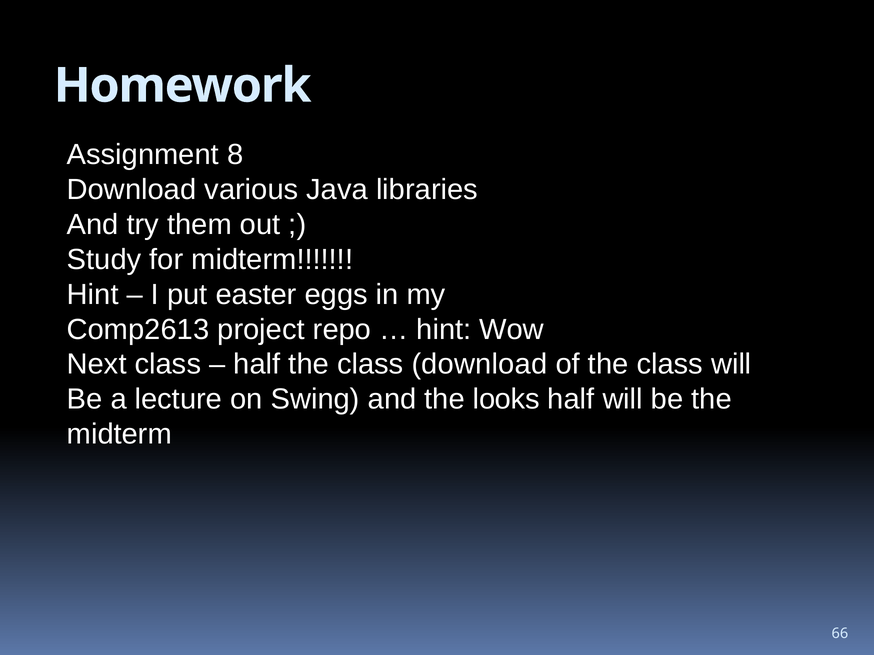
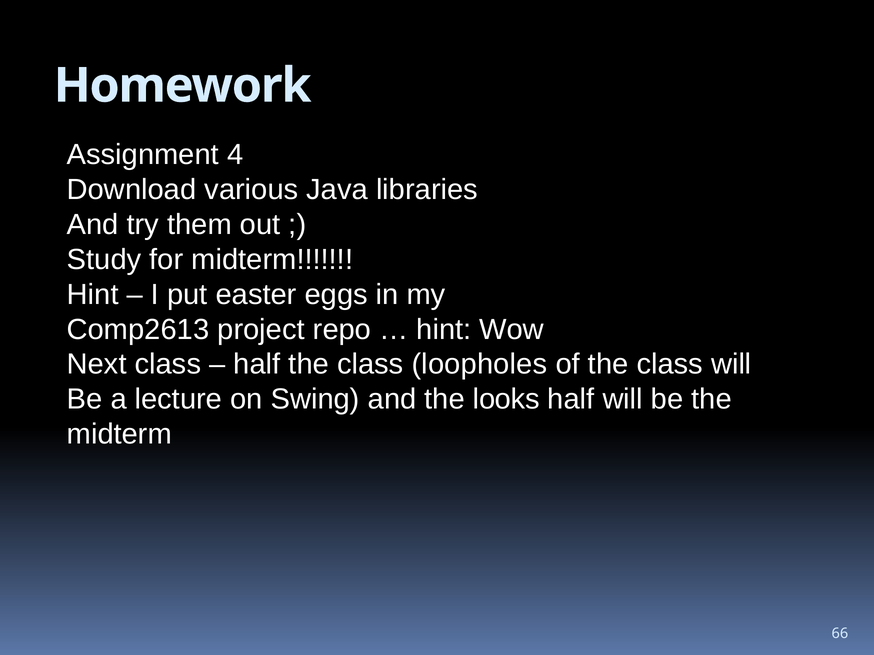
8: 8 -> 4
class download: download -> loopholes
